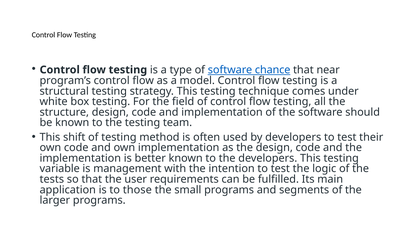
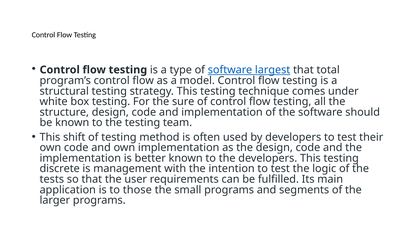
chance: chance -> largest
near: near -> total
field: field -> sure
variable: variable -> discrete
